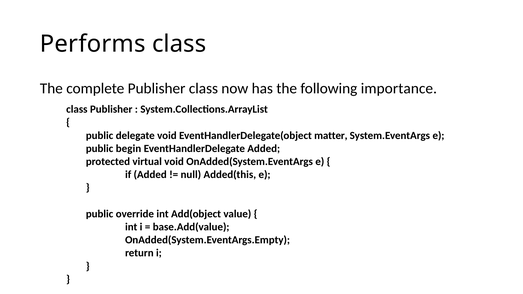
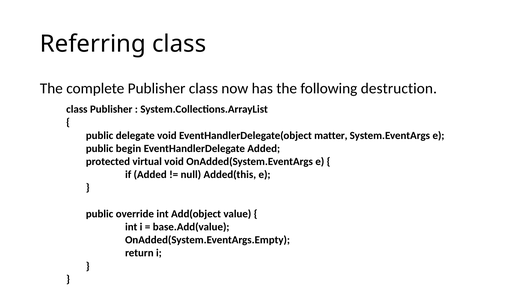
Performs: Performs -> Referring
importance: importance -> destruction
